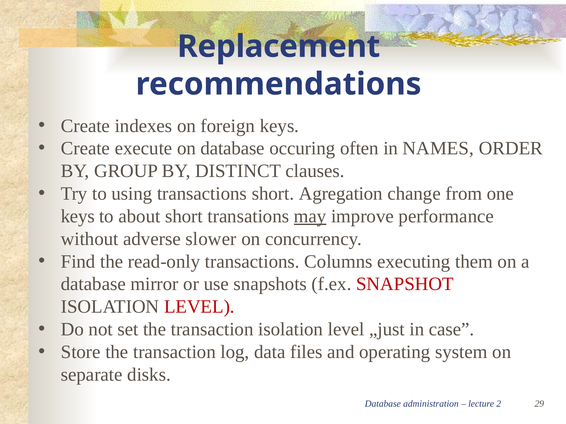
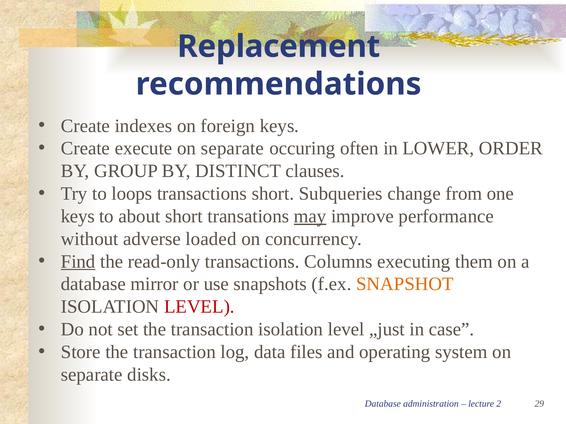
database at (233, 149): database -> separate
NAMES: NAMES -> LOWER
using: using -> loops
Agregation: Agregation -> Subqueries
slower: slower -> loaded
Find underline: none -> present
SNAPSHOT colour: red -> orange
